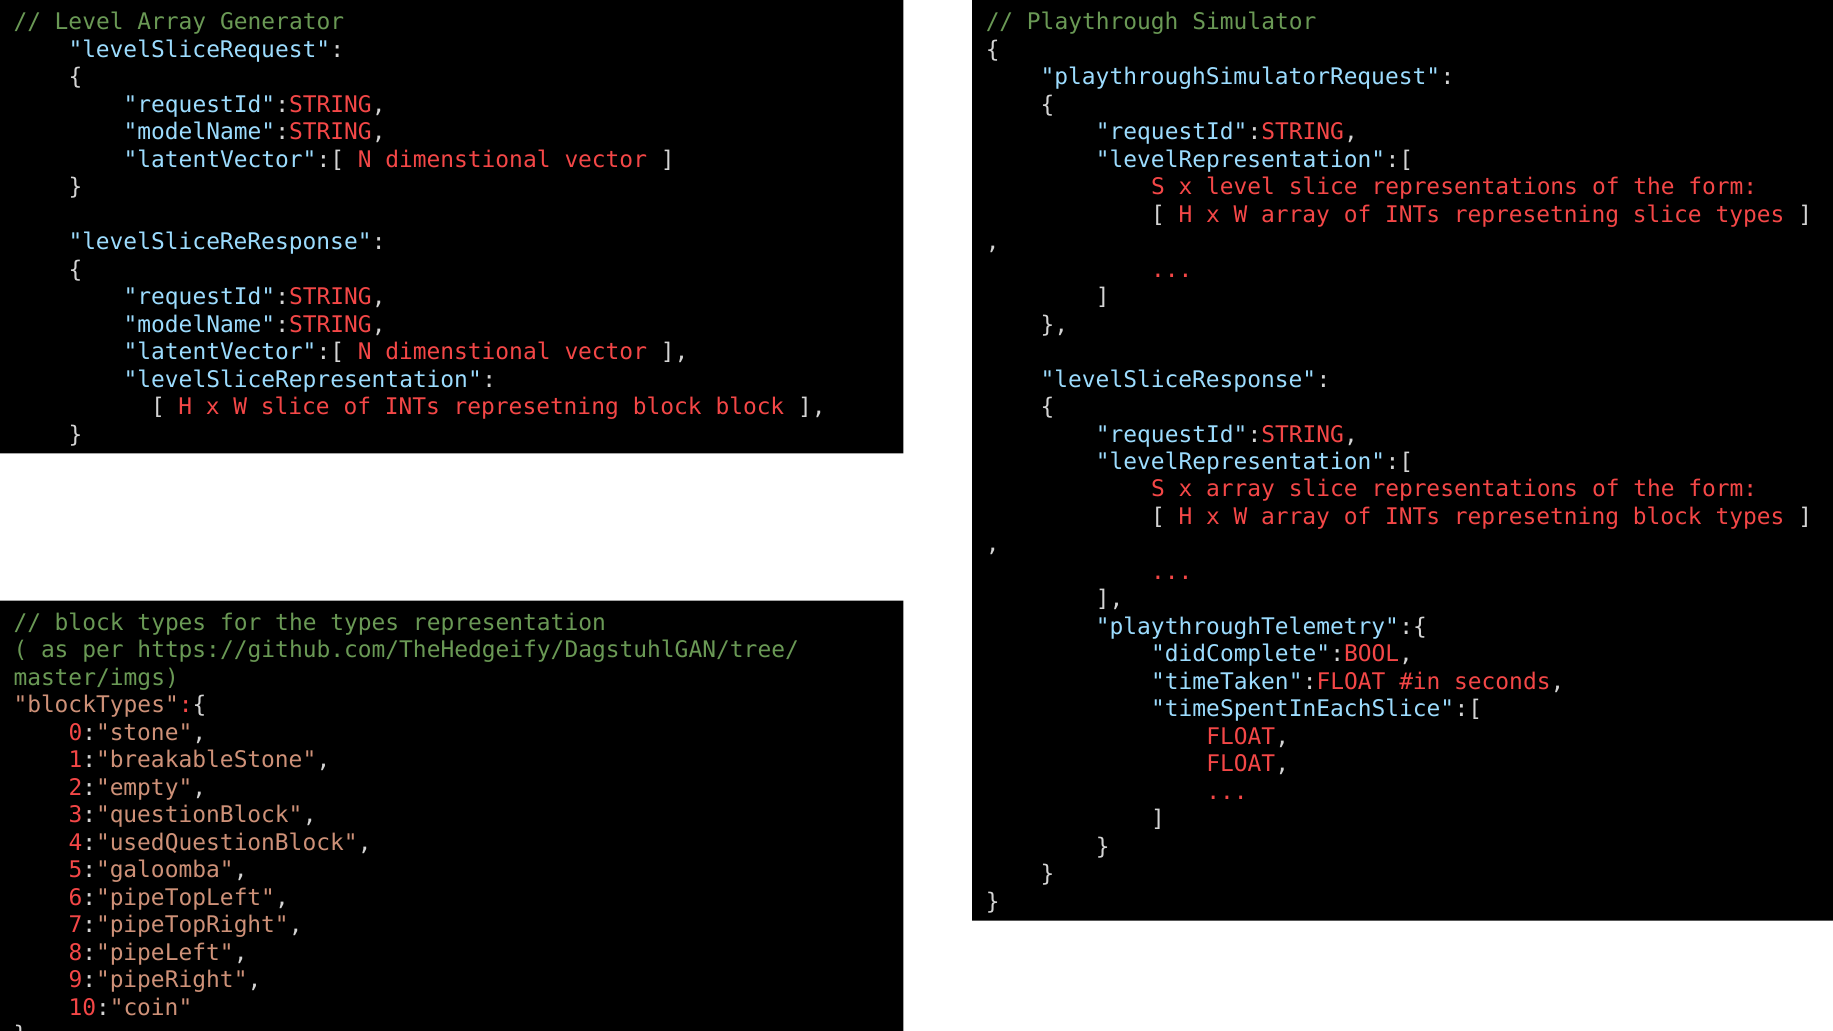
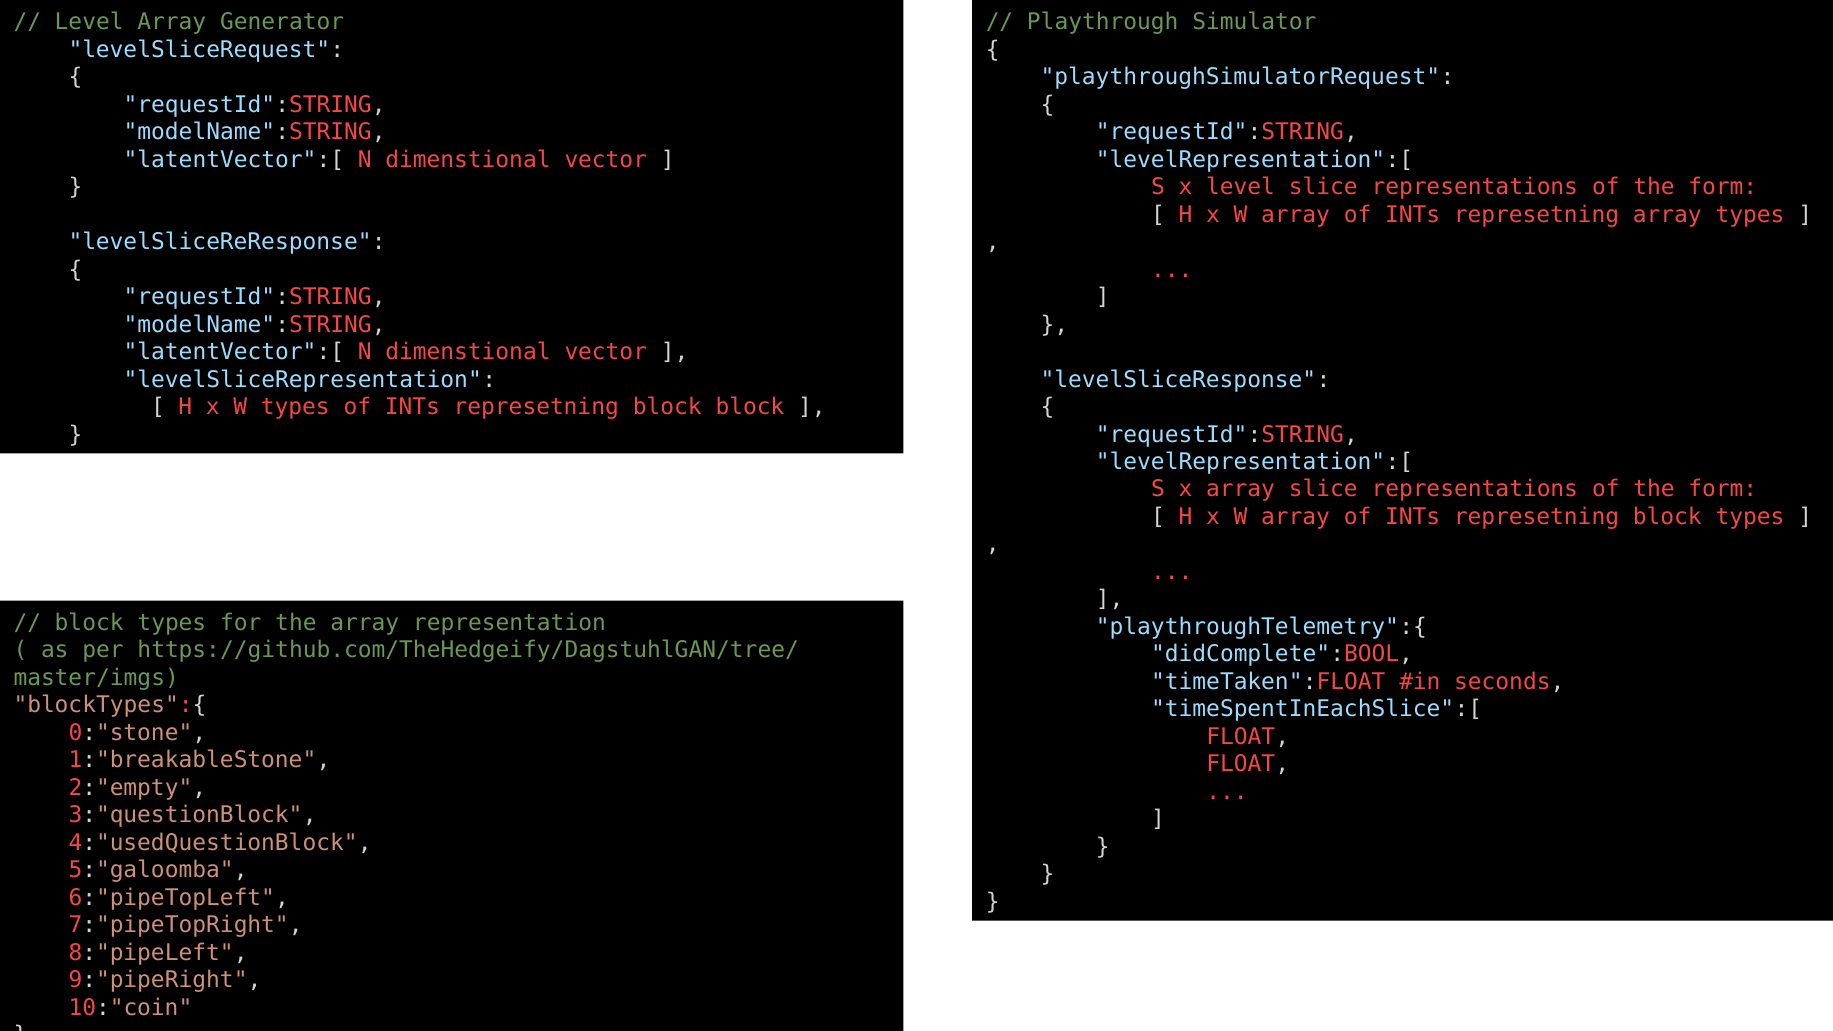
represetning slice: slice -> array
W slice: slice -> types
the types: types -> array
